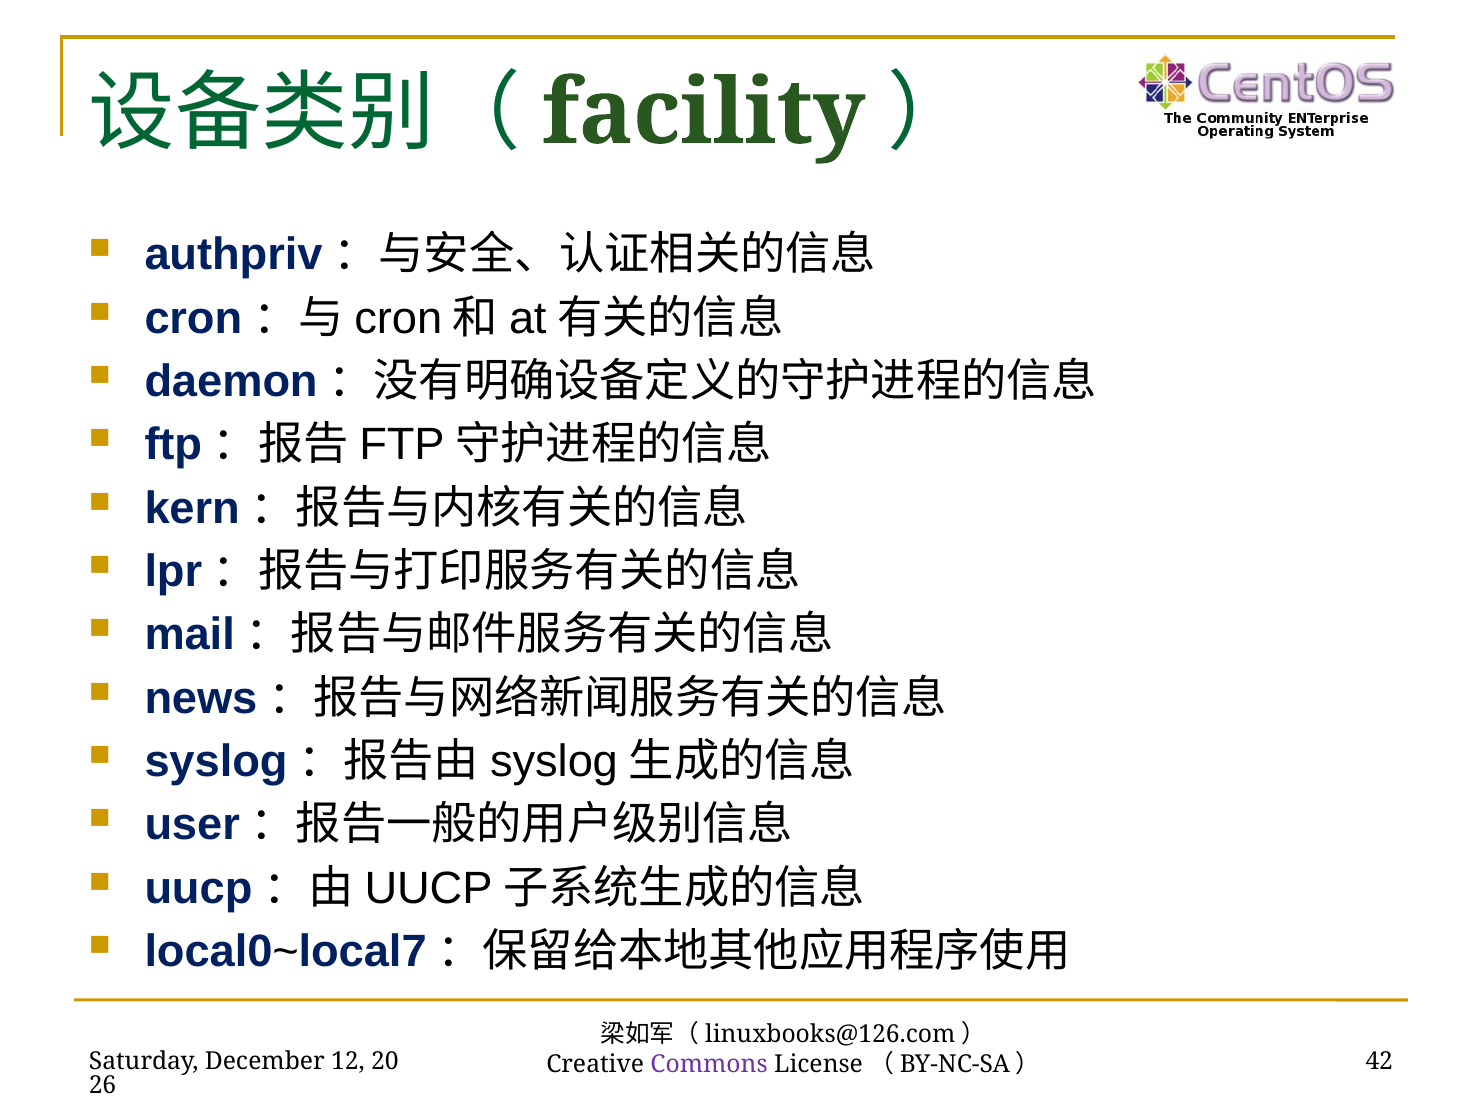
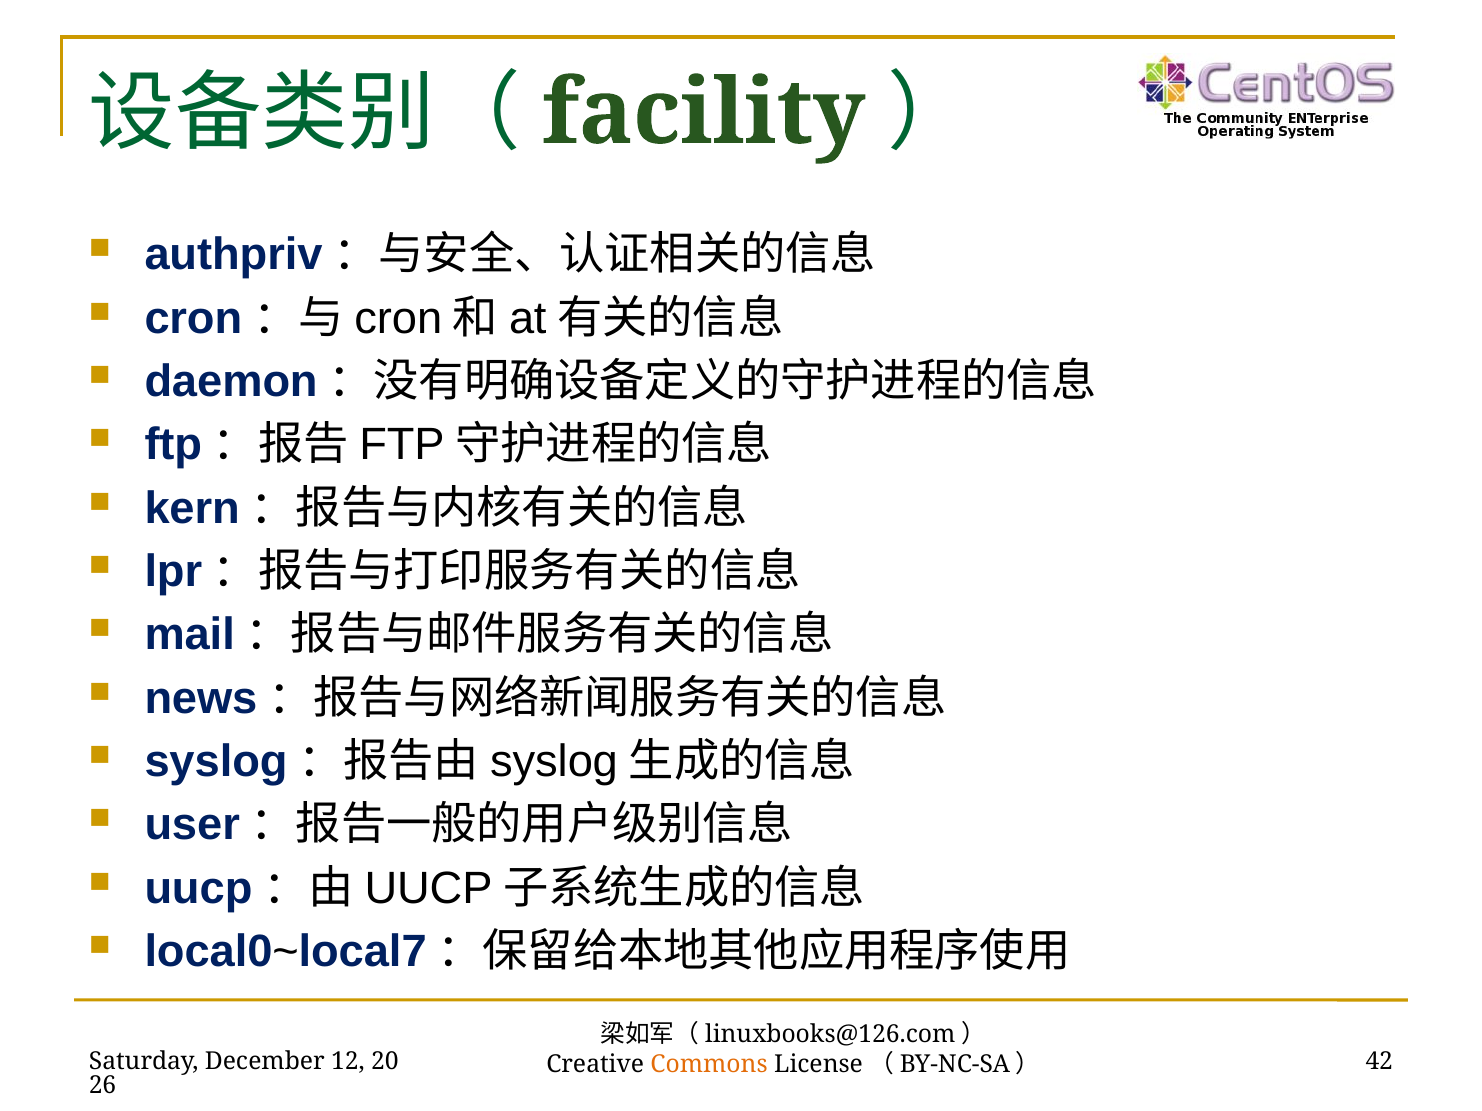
Commons colour: purple -> orange
